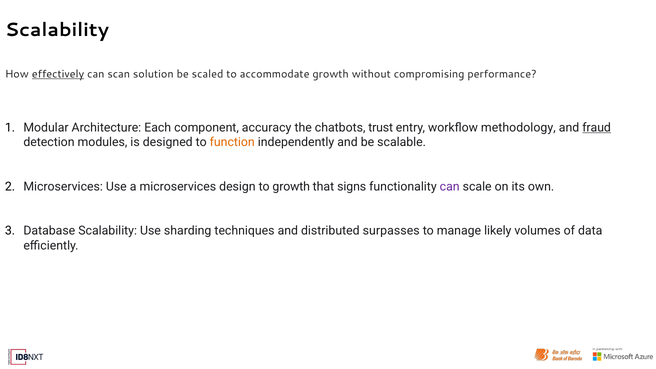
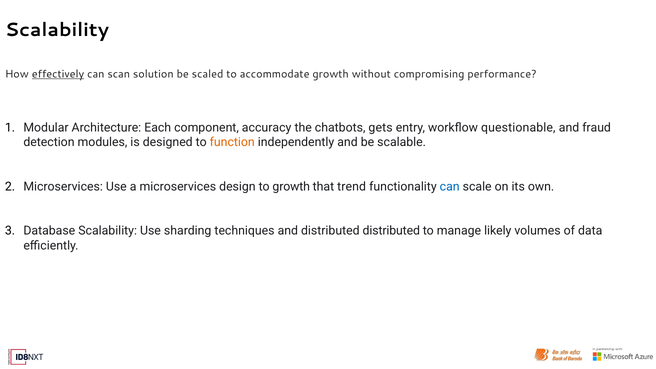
trust: trust -> gets
methodology: methodology -> questionable
fraud underline: present -> none
signs: signs -> trend
can at (450, 187) colour: purple -> blue
distributed surpasses: surpasses -> distributed
